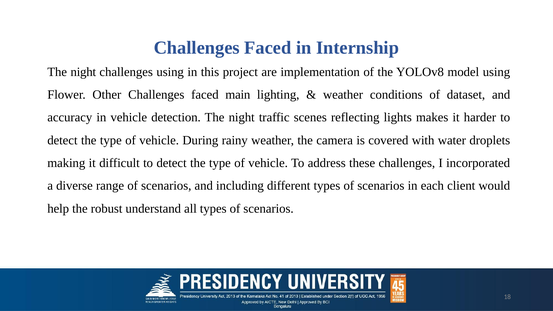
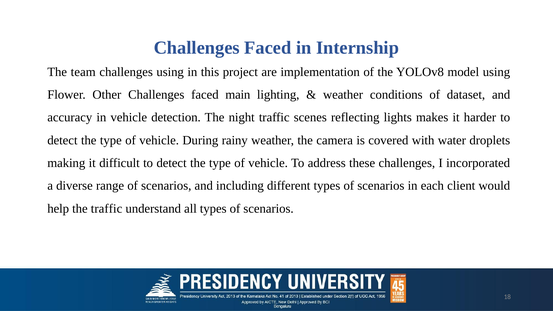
night at (83, 72): night -> team
the robust: robust -> traffic
